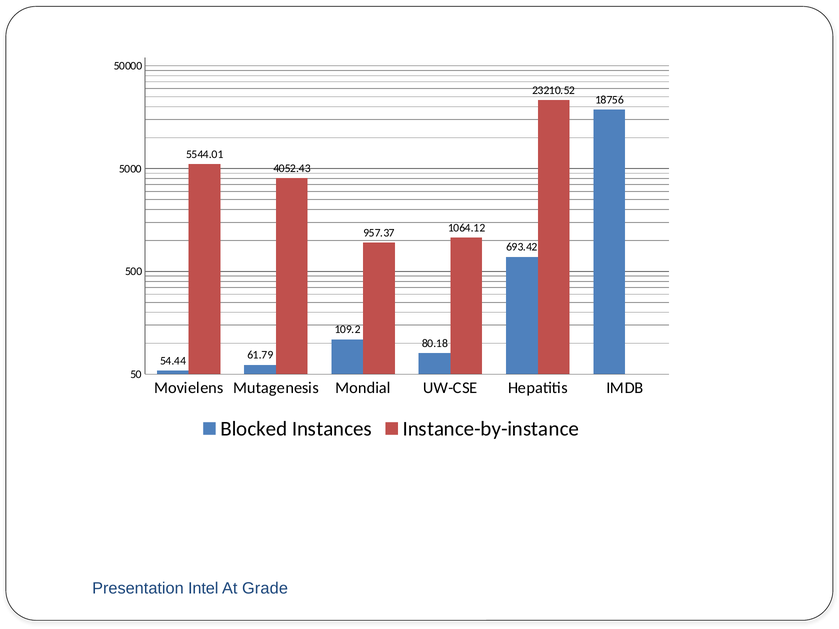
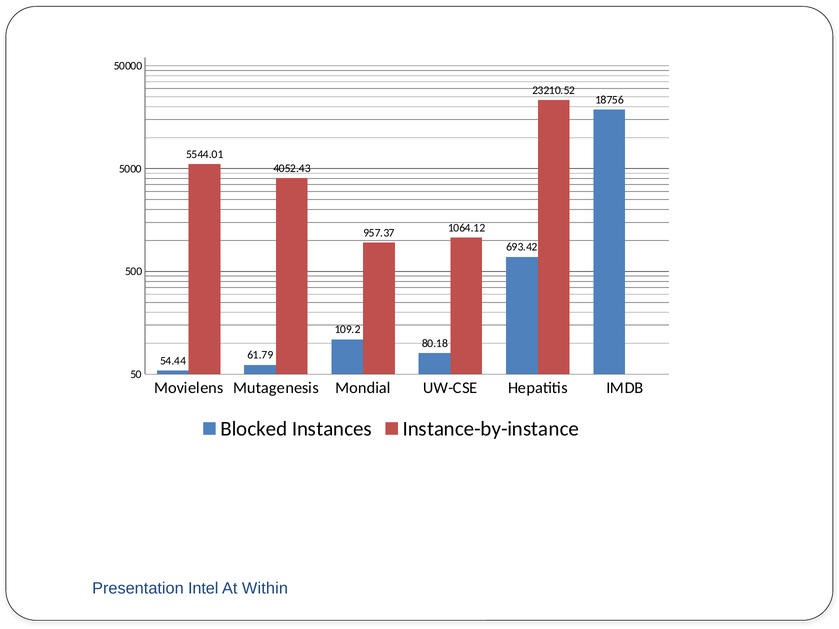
Grade: Grade -> Within
